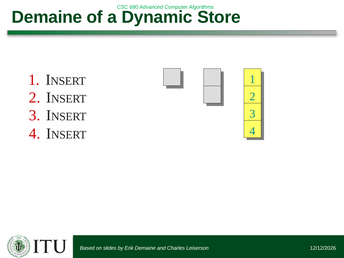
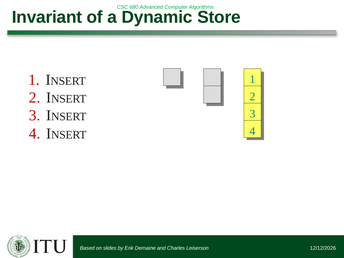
Demaine at (47, 17): Demaine -> Invariant
